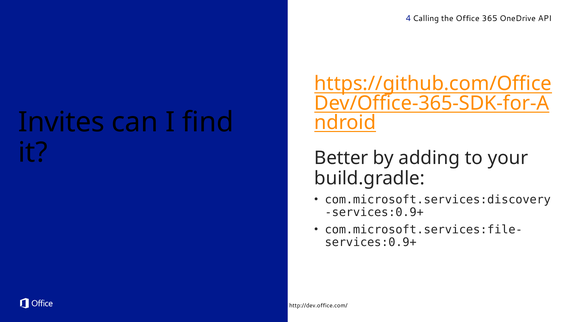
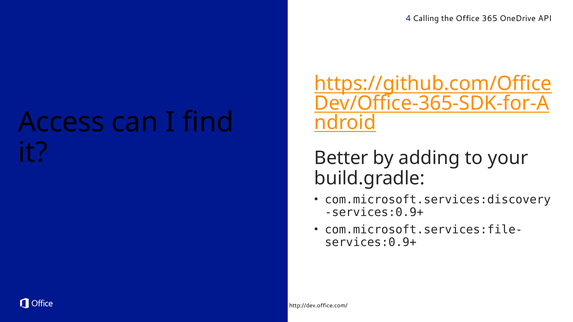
Invites: Invites -> Access
